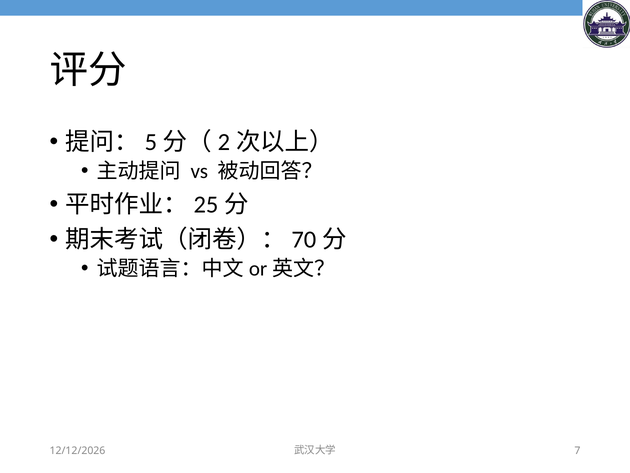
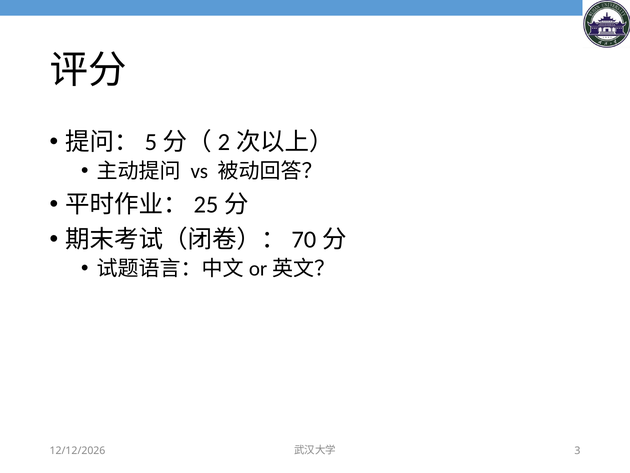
7: 7 -> 3
